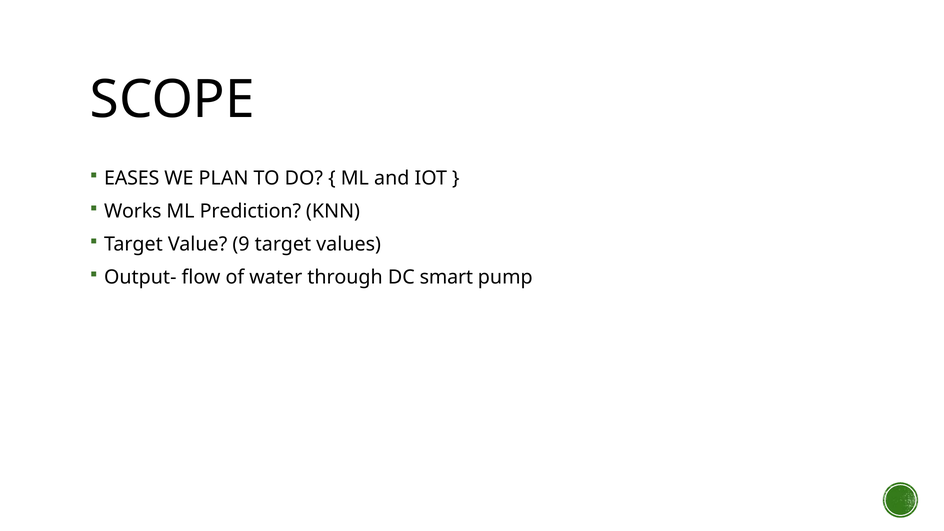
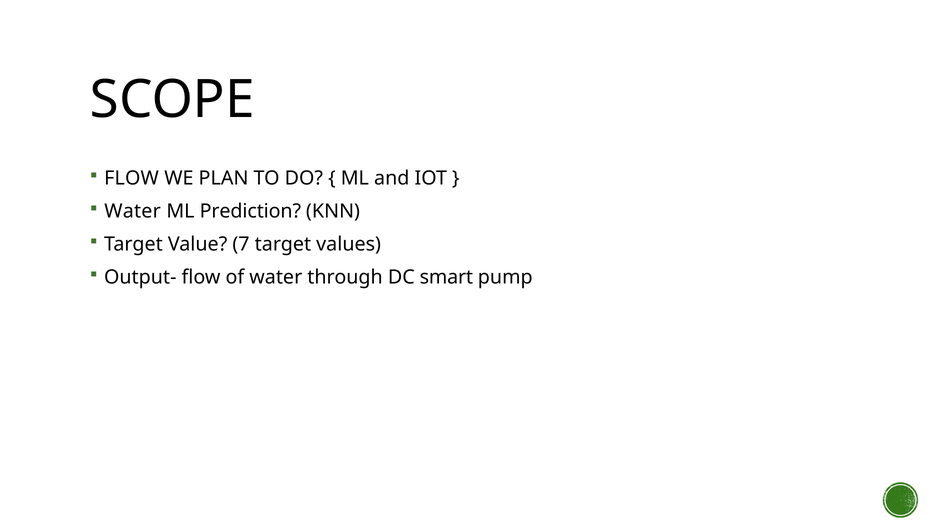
EASES at (132, 178): EASES -> FLOW
Works at (133, 211): Works -> Water
9: 9 -> 7
